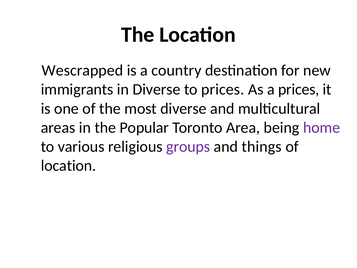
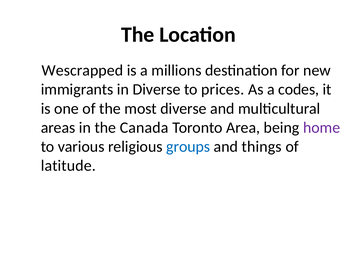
country: country -> millions
a prices: prices -> codes
Popular: Popular -> Canada
groups colour: purple -> blue
location at (68, 166): location -> latitude
